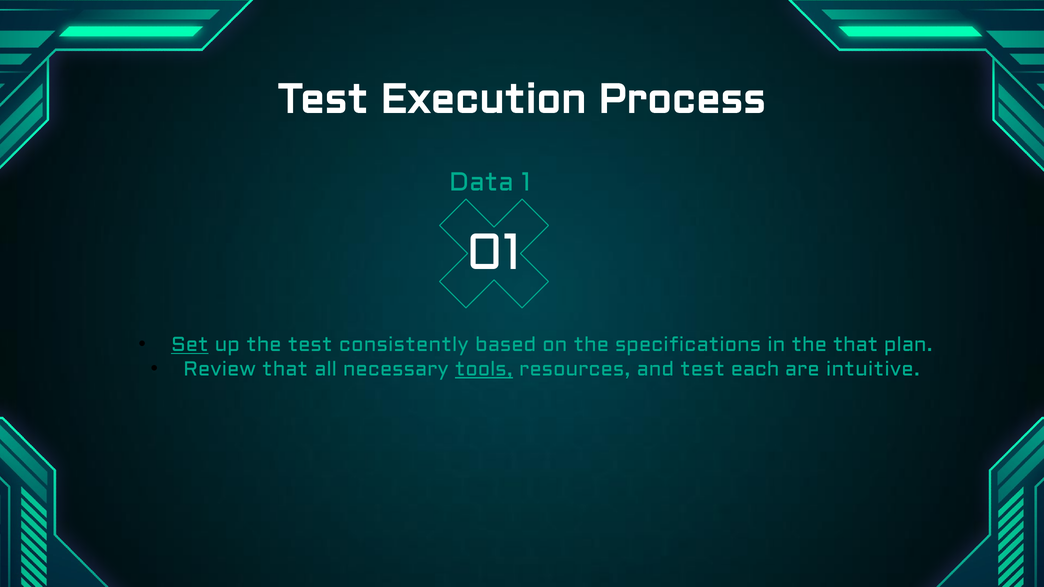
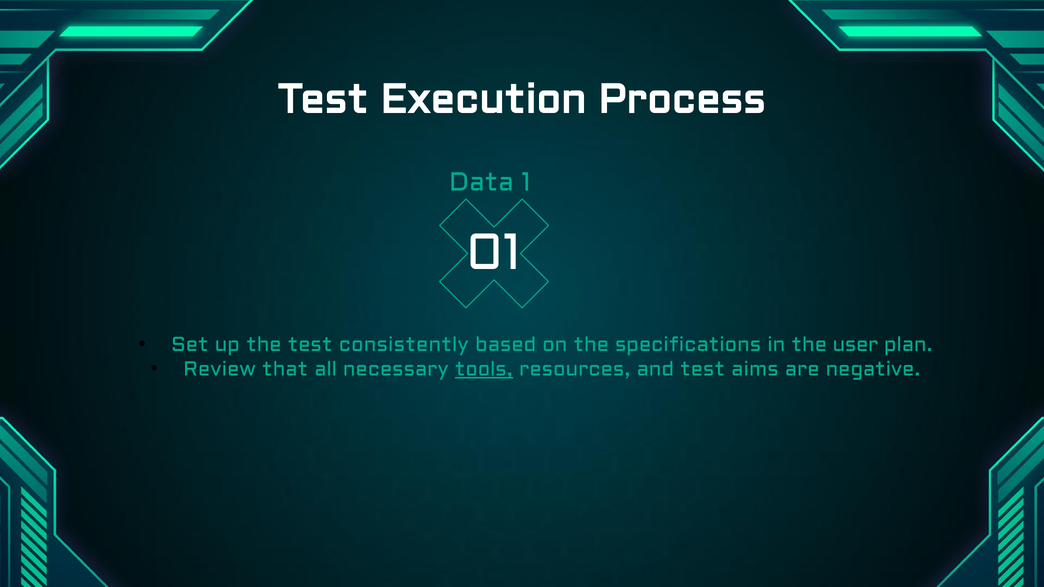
Set underline: present -> none
the that: that -> user
each: each -> aims
intuitive: intuitive -> negative
